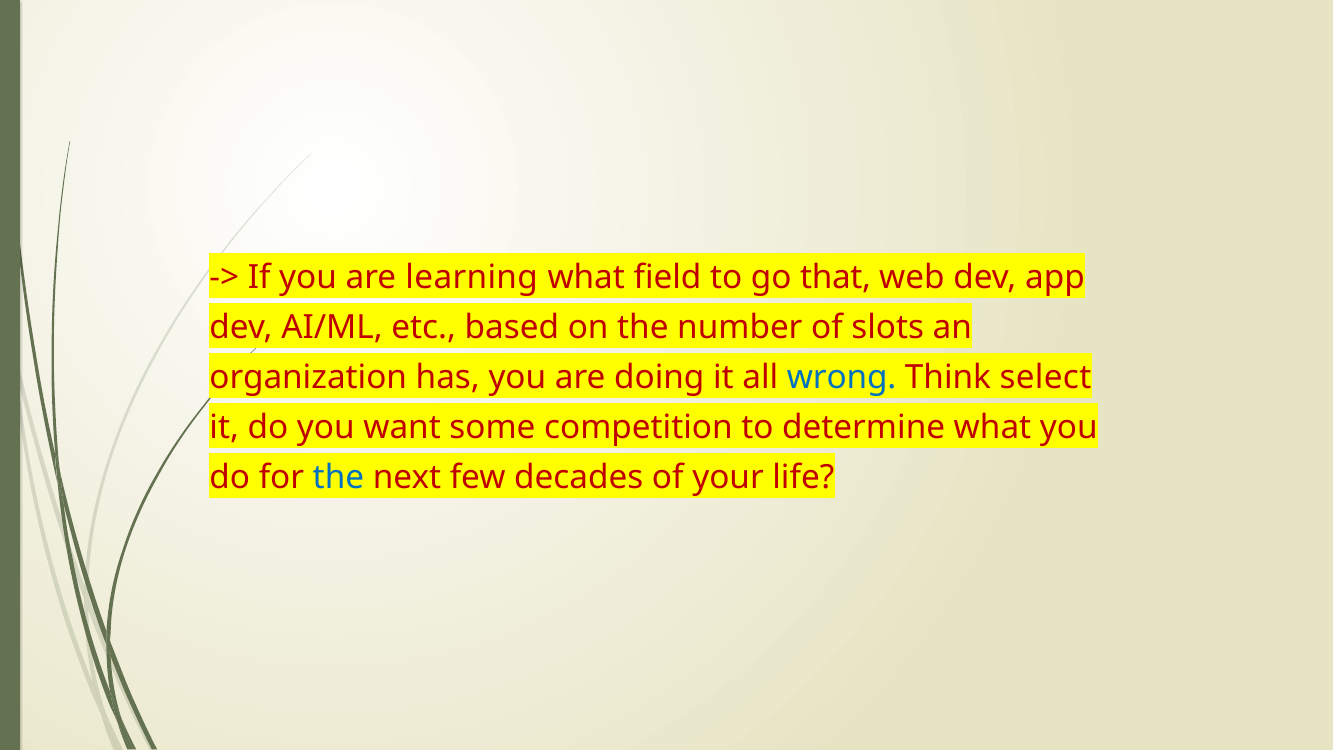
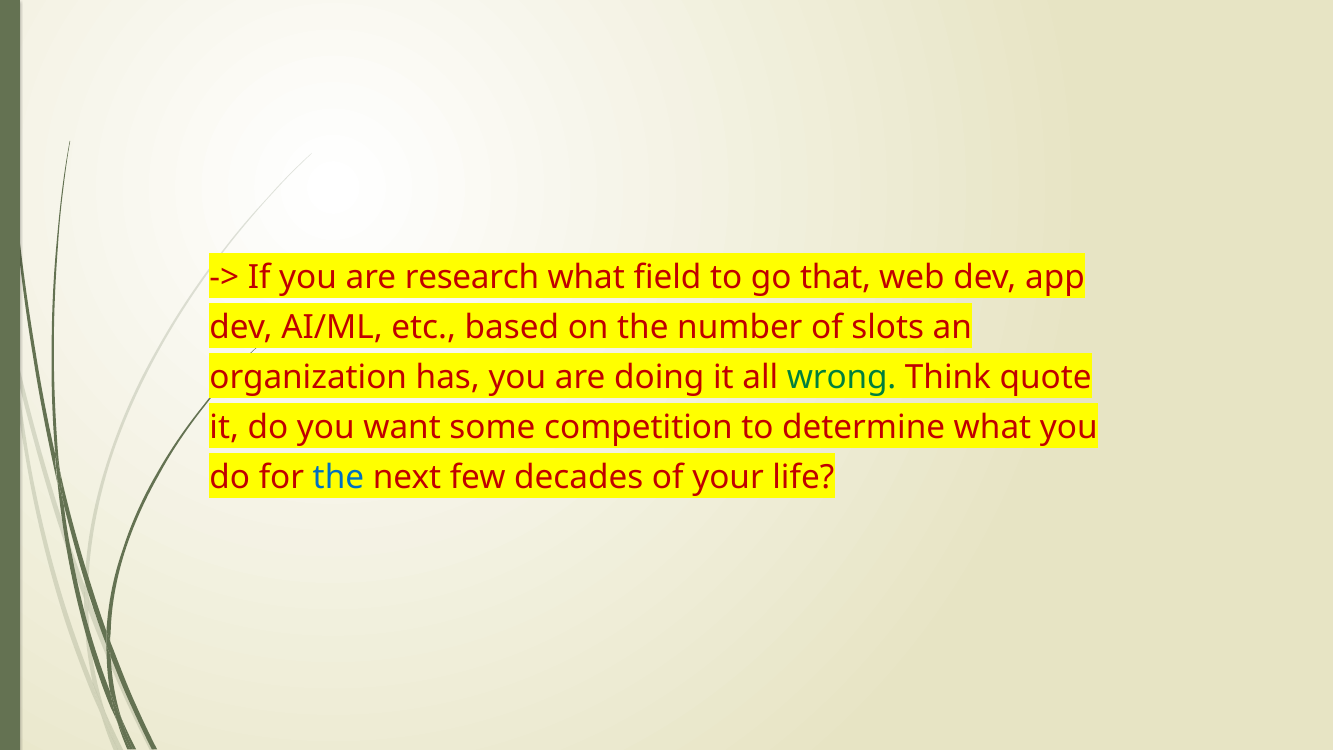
learning: learning -> research
wrong colour: blue -> green
select: select -> quote
